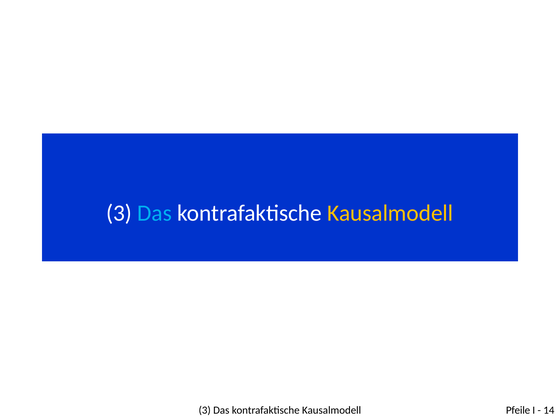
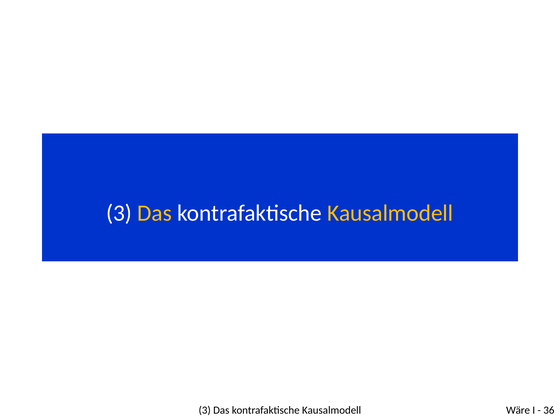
Das at (155, 213) colour: light blue -> yellow
Pfeile: Pfeile -> Wäre
14: 14 -> 36
